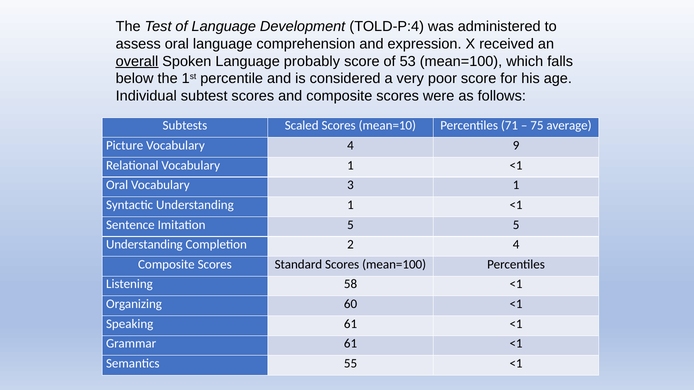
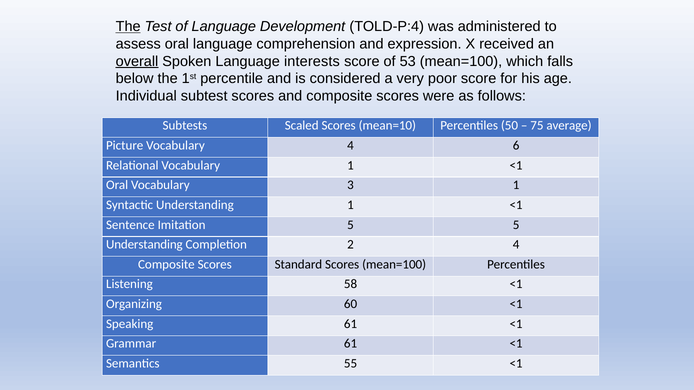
The at (128, 27) underline: none -> present
probably: probably -> interests
71: 71 -> 50
9: 9 -> 6
